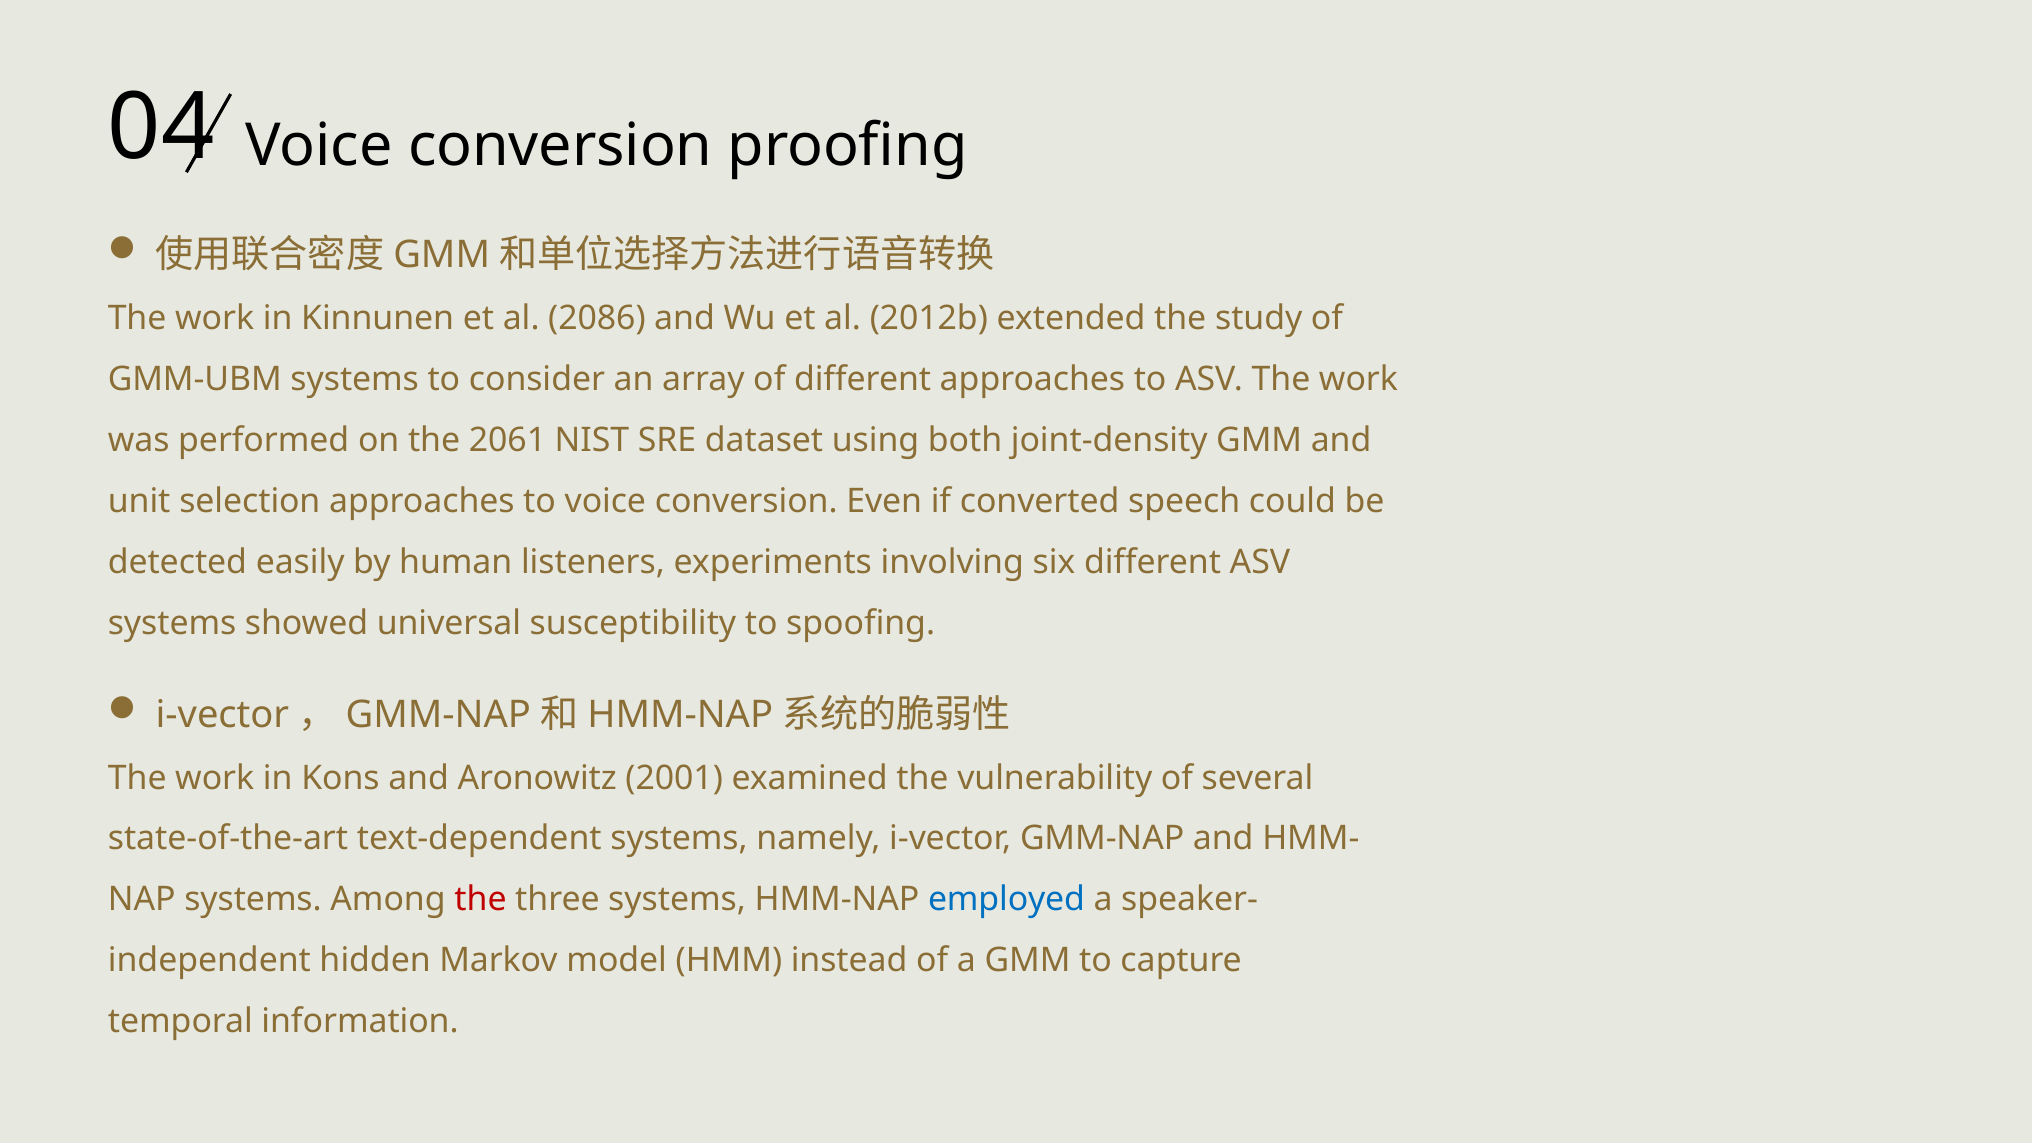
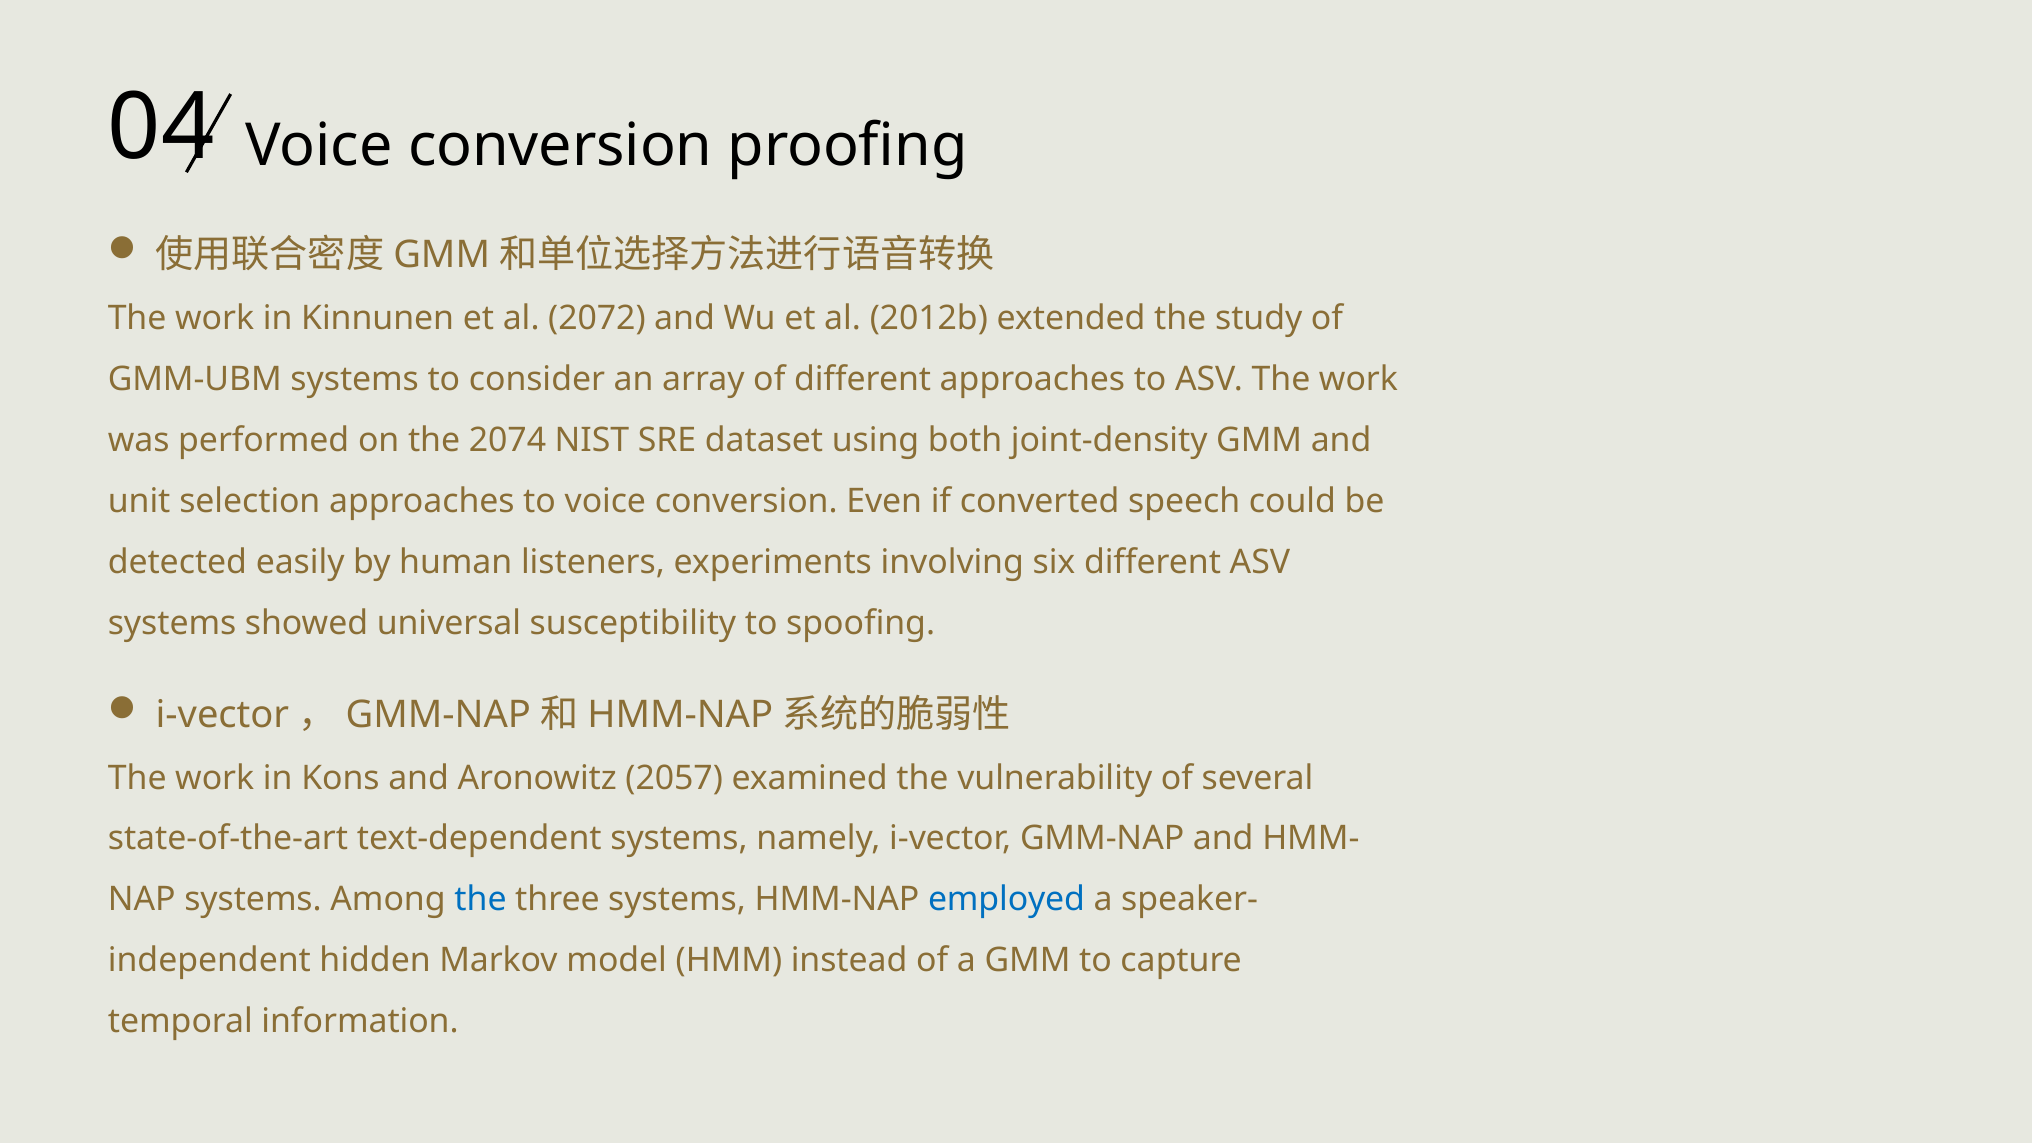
2086: 2086 -> 2072
2061: 2061 -> 2074
2001: 2001 -> 2057
the at (481, 900) colour: red -> blue
